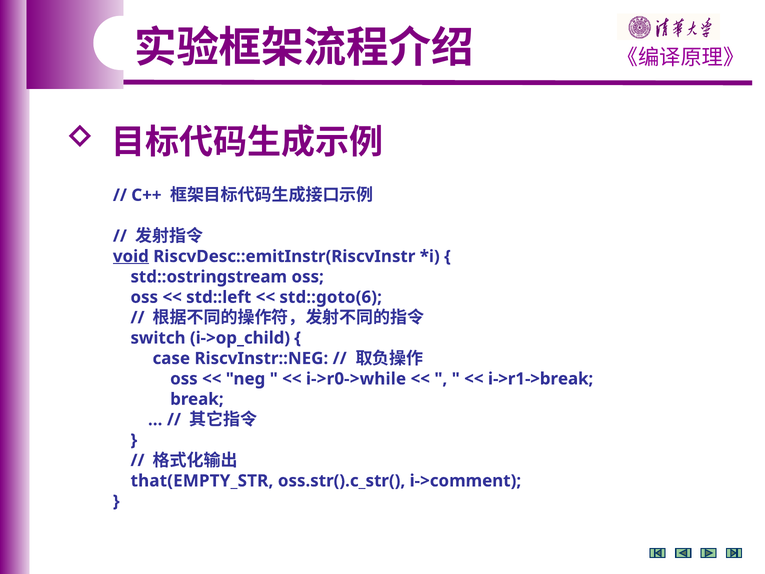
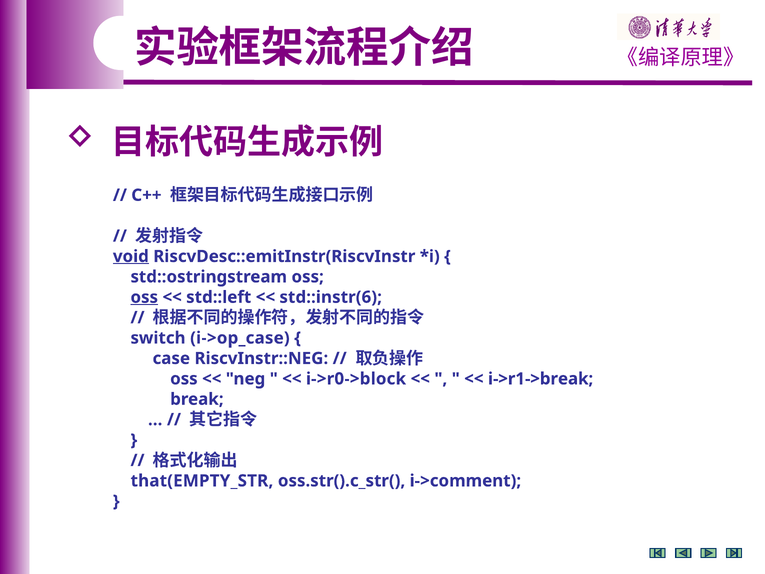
oss at (144, 297) underline: none -> present
std::goto(6: std::goto(6 -> std::instr(6
i->op_child: i->op_child -> i->op_case
i->r0->while: i->r0->while -> i->r0->block
